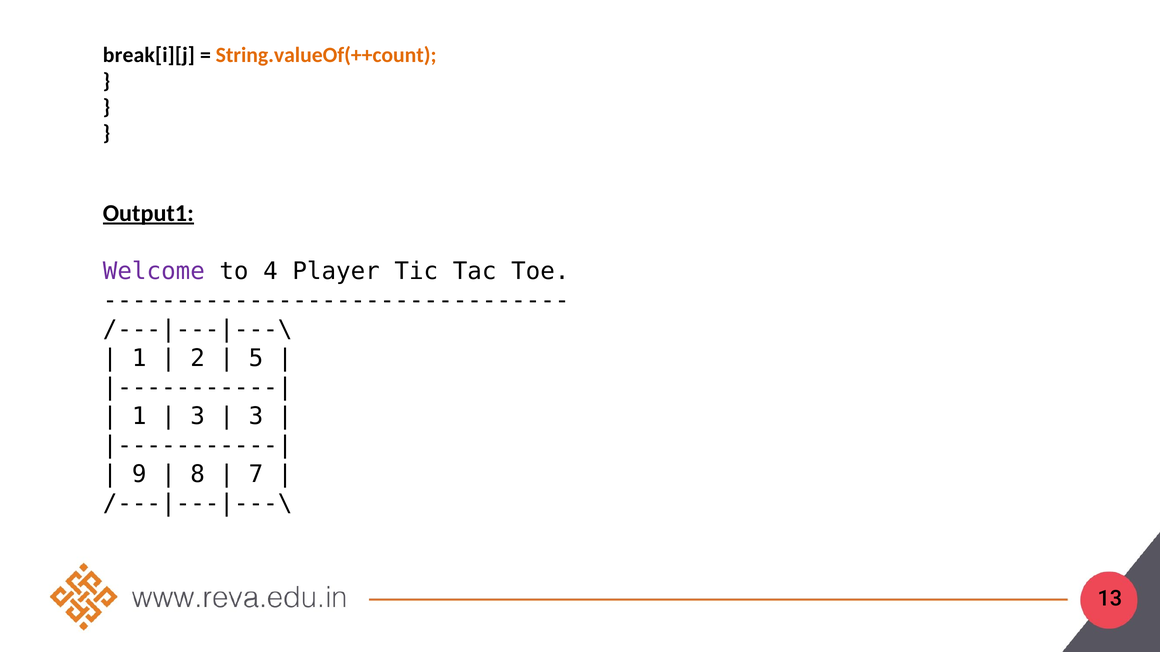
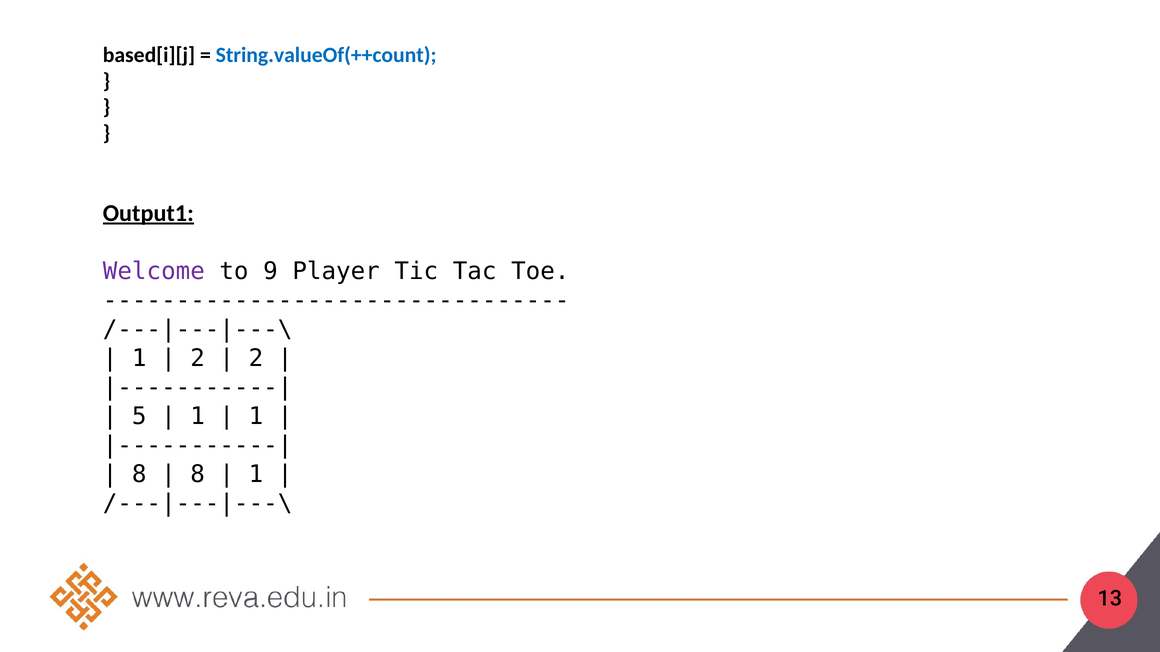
break[i][j: break[i][j -> based[i][j
String.valueOf(++count colour: orange -> blue
4: 4 -> 9
5 at (256, 358): 5 -> 2
1 at (139, 416): 1 -> 5
3 at (198, 416): 3 -> 1
3 at (256, 416): 3 -> 1
9 at (139, 474): 9 -> 8
7 at (256, 474): 7 -> 1
